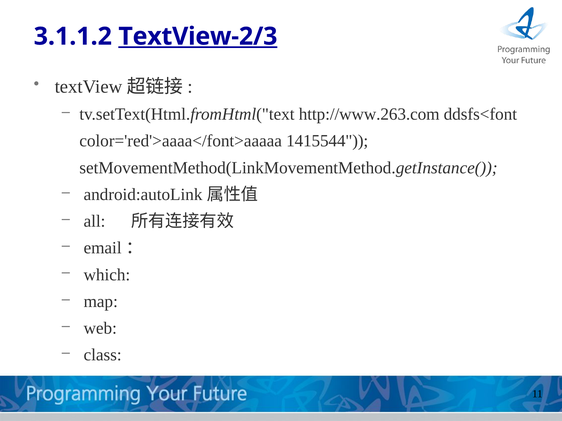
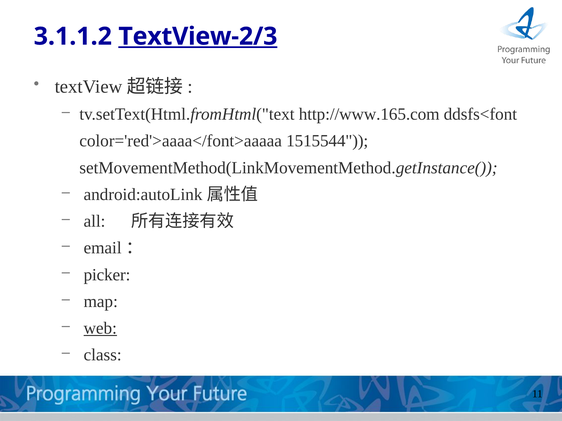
http://www.263.com: http://www.263.com -> http://www.165.com
1415544: 1415544 -> 1515544
which: which -> picker
web underline: none -> present
